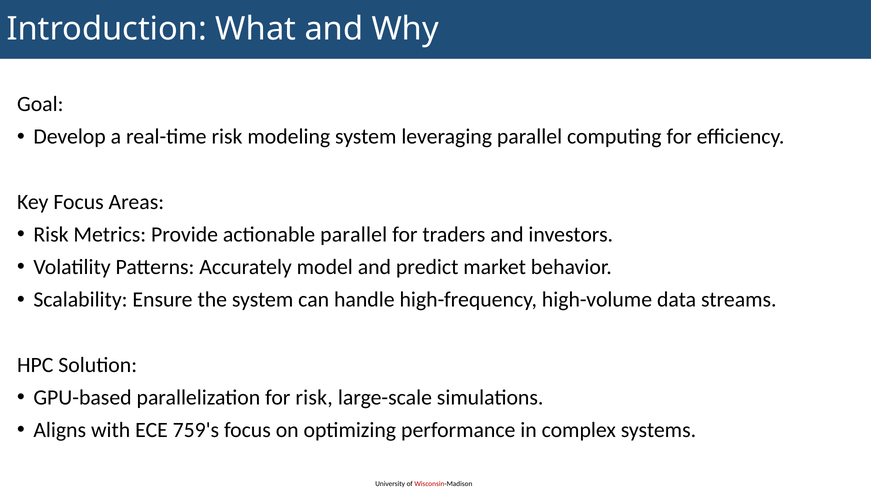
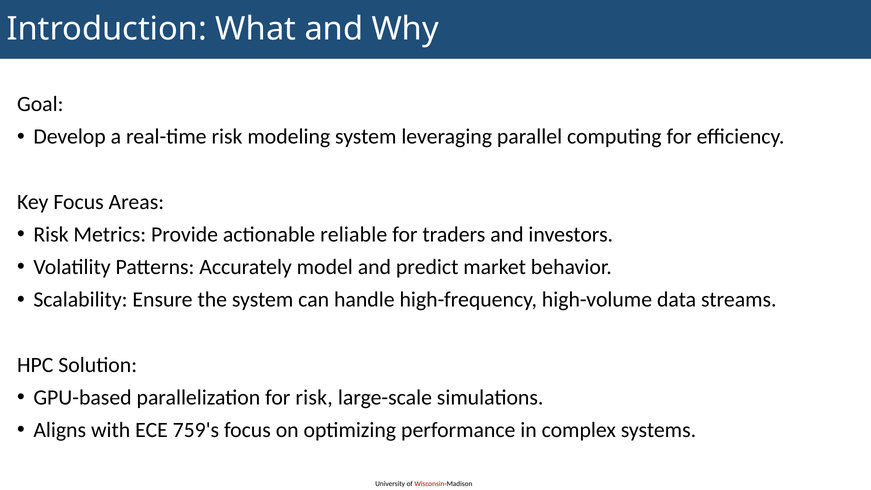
actionable parallel: parallel -> reliable
